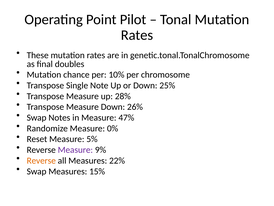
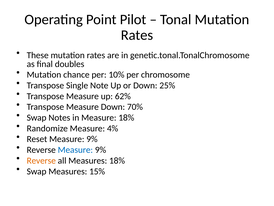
28%: 28% -> 62%
26%: 26% -> 70%
Measure 47%: 47% -> 18%
0%: 0% -> 4%
Reset Measure 5%: 5% -> 9%
Measure at (75, 150) colour: purple -> blue
Measures 22%: 22% -> 18%
